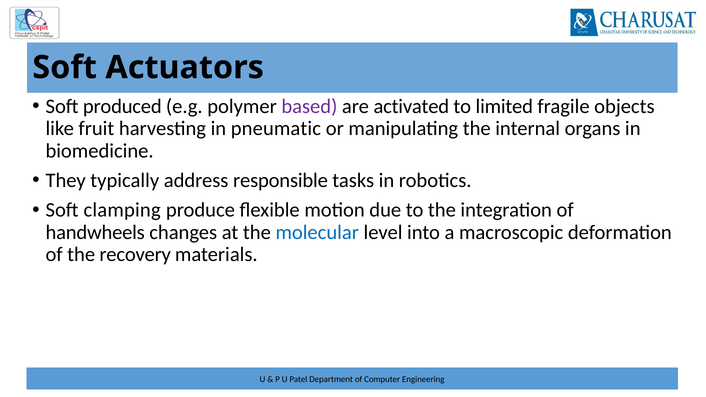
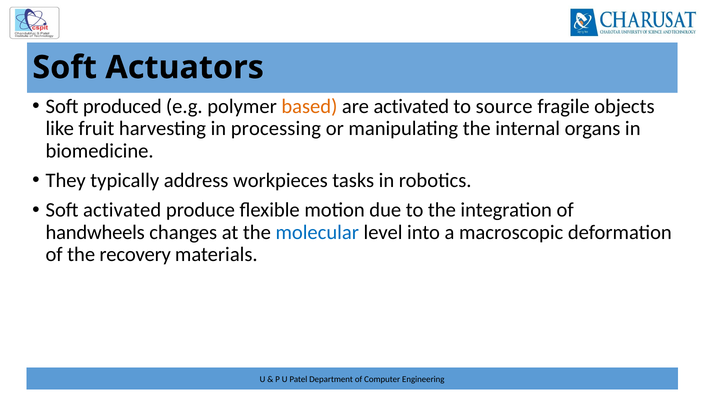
based colour: purple -> orange
limited: limited -> source
pneumatic: pneumatic -> processing
responsible: responsible -> workpieces
Soft clamping: clamping -> activated
